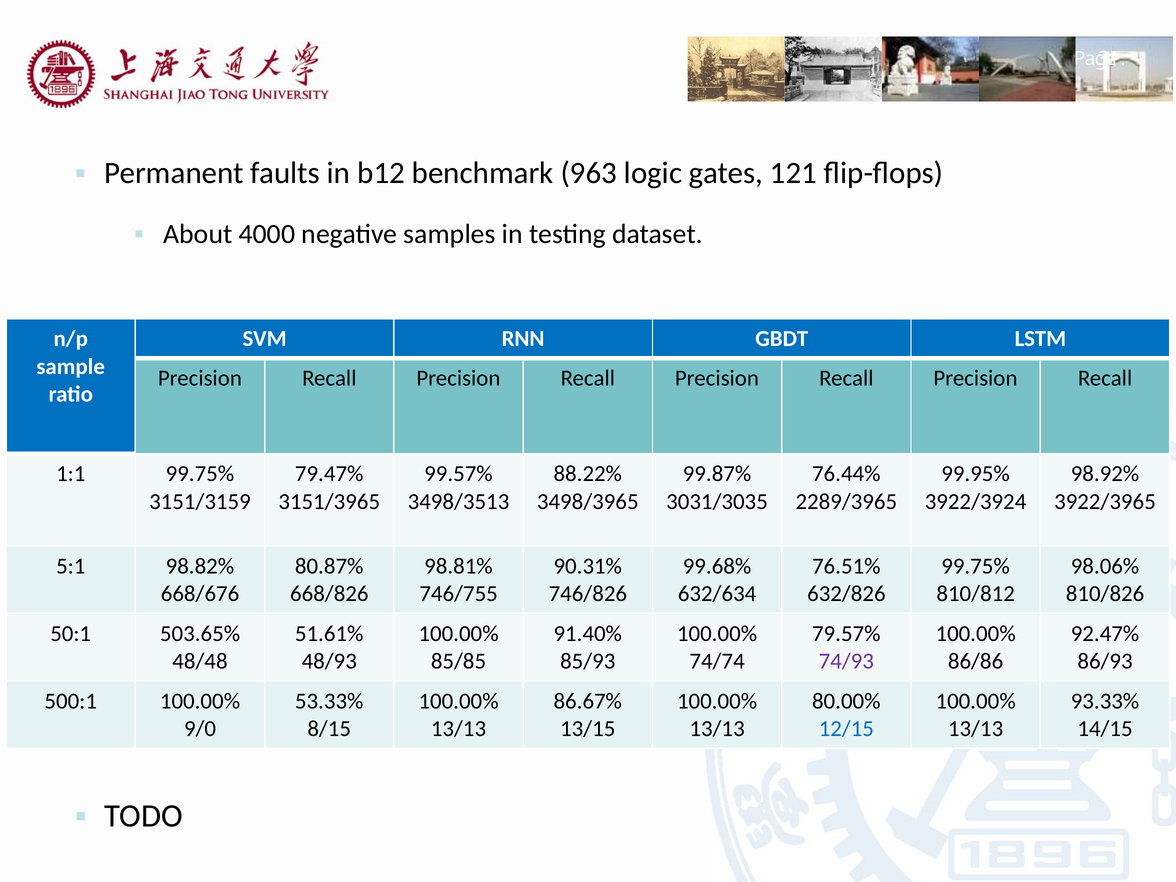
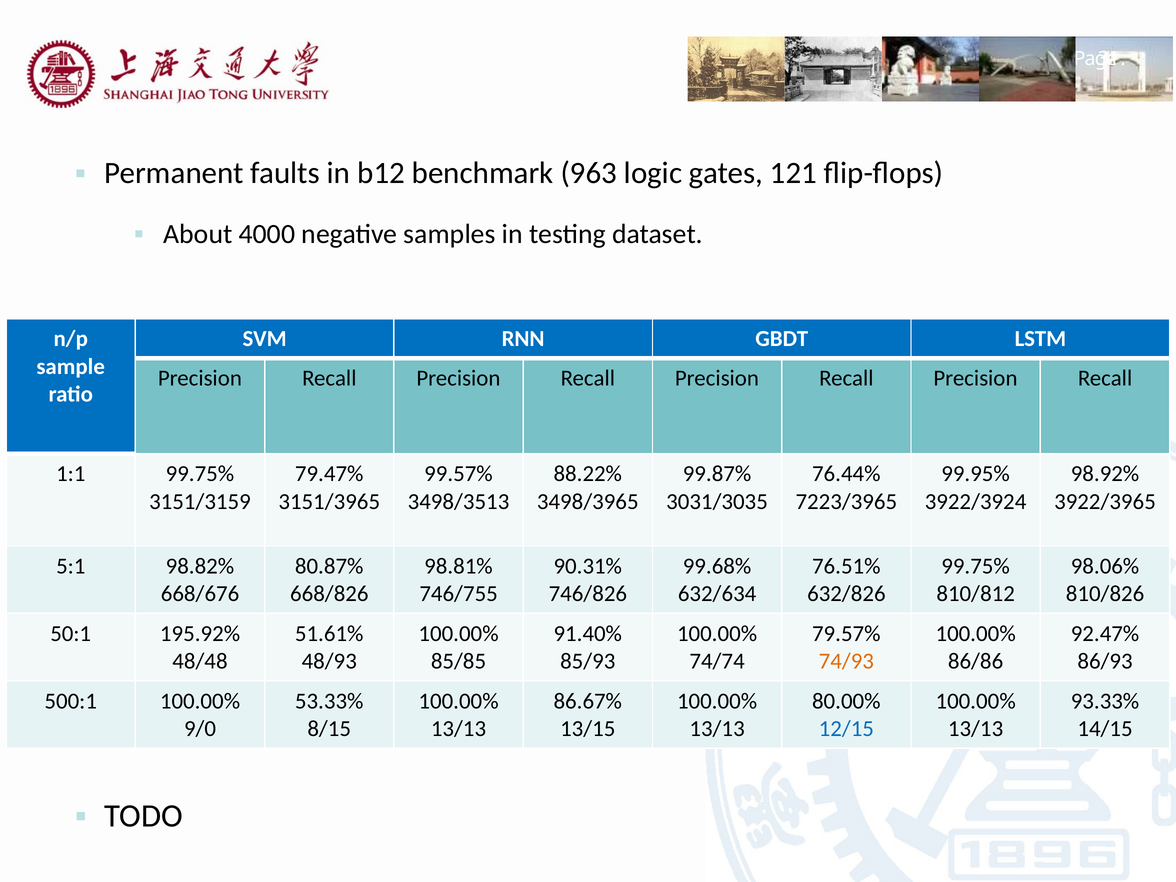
2289/3965: 2289/3965 -> 7223/3965
503.65%: 503.65% -> 195.92%
74/93 colour: purple -> orange
